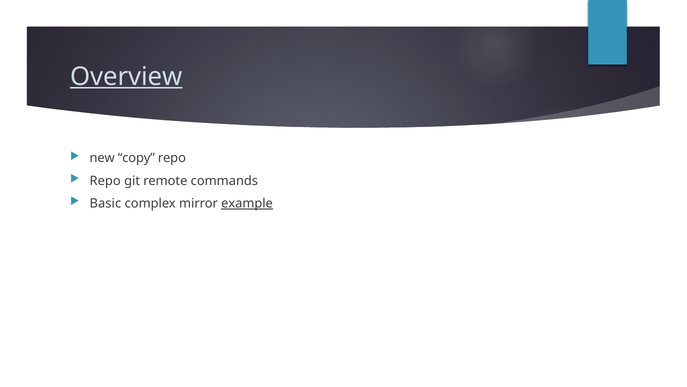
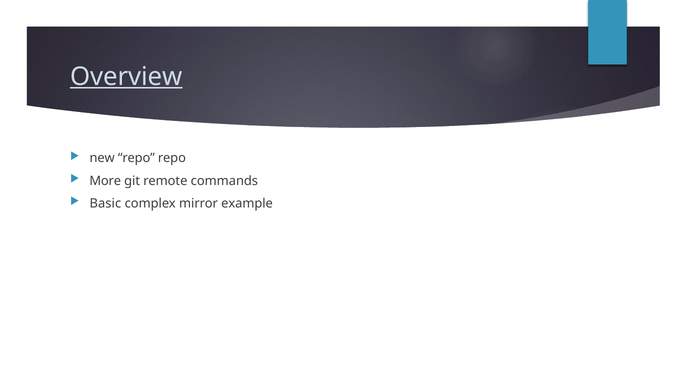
new copy: copy -> repo
Repo at (105, 181): Repo -> More
example underline: present -> none
